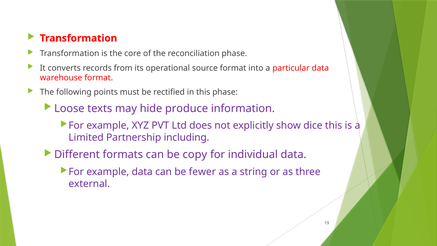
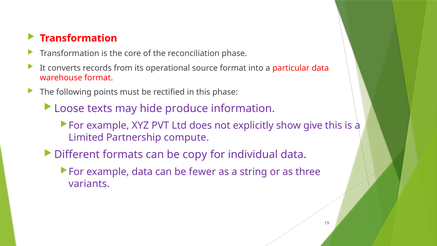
dice: dice -> give
including: including -> compute
external: external -> variants
